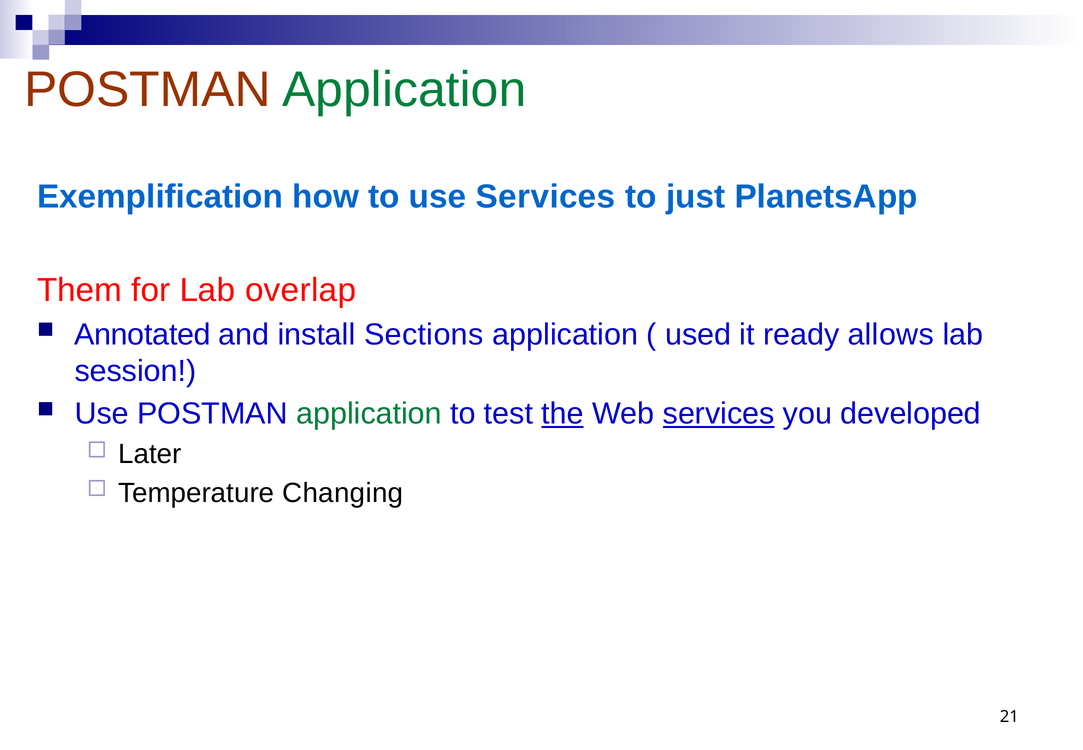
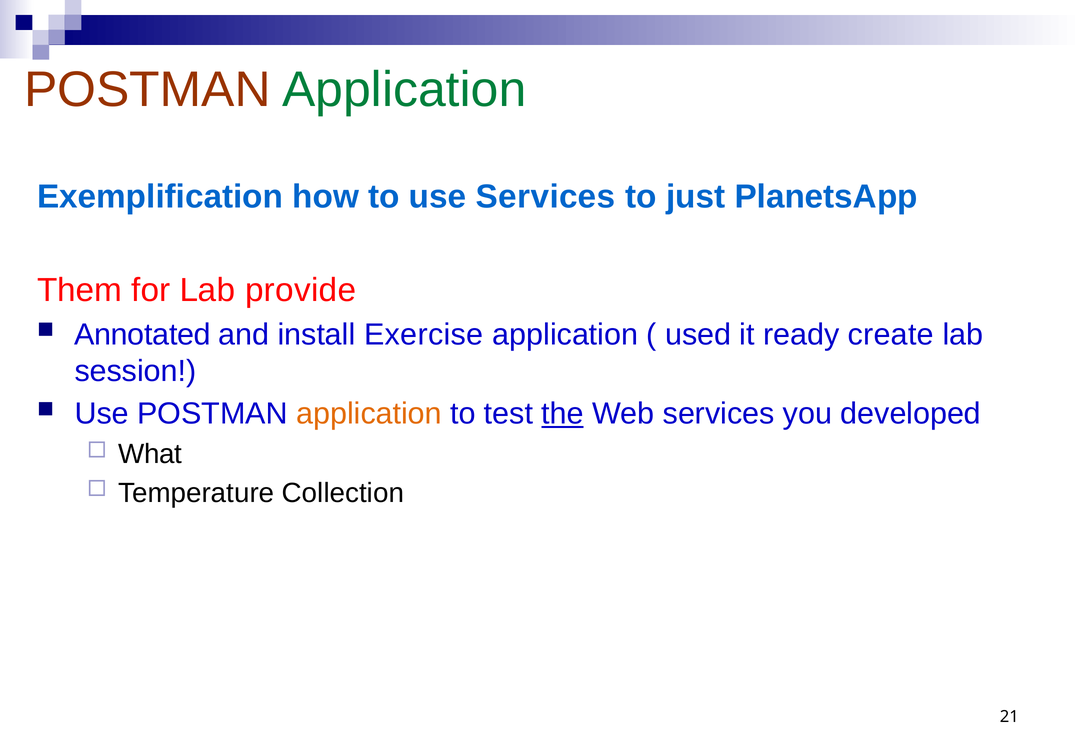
overlap: overlap -> provide
Sections: Sections -> Exercise
allows: allows -> create
application at (369, 414) colour: green -> orange
services at (719, 414) underline: present -> none
Later: Later -> What
Changing: Changing -> Collection
